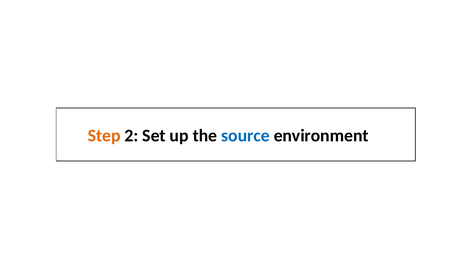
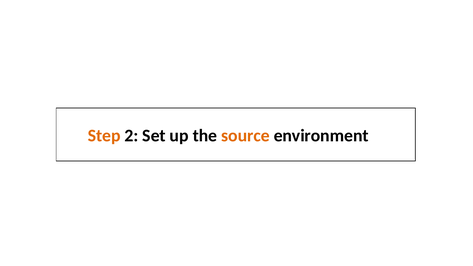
source colour: blue -> orange
